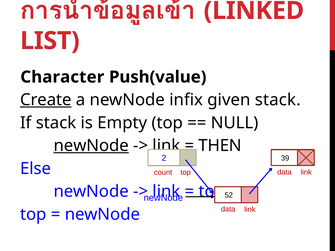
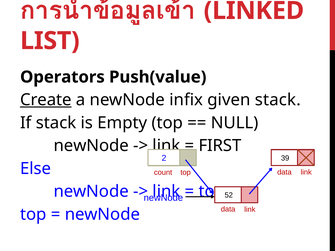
Character: Character -> Operators
newNode at (91, 146) underline: present -> none
THEN: THEN -> FIRST
